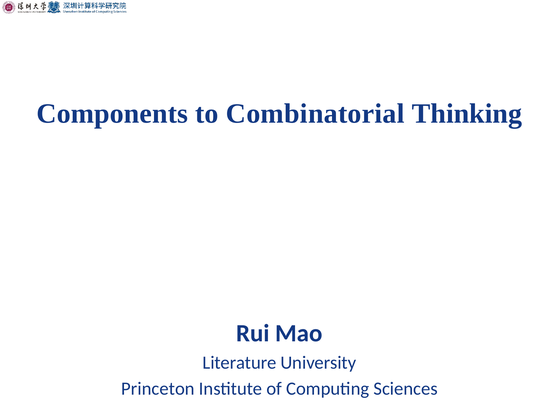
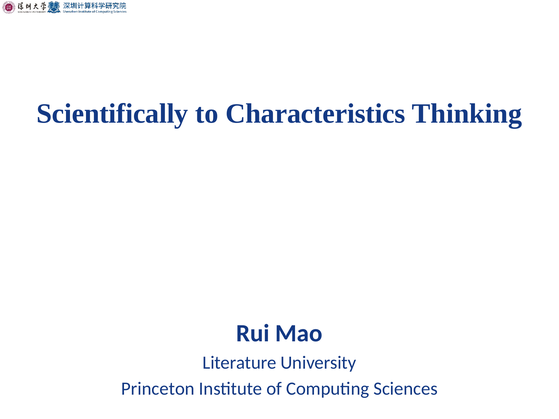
Components: Components -> Scientifically
Combinatorial: Combinatorial -> Characteristics
